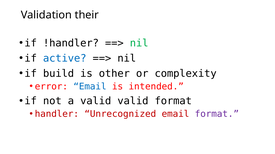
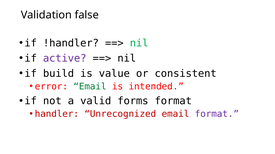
their: their -> false
active colour: blue -> purple
other: other -> value
complexity: complexity -> consistent
Email at (90, 87) colour: blue -> green
valid valid: valid -> forms
